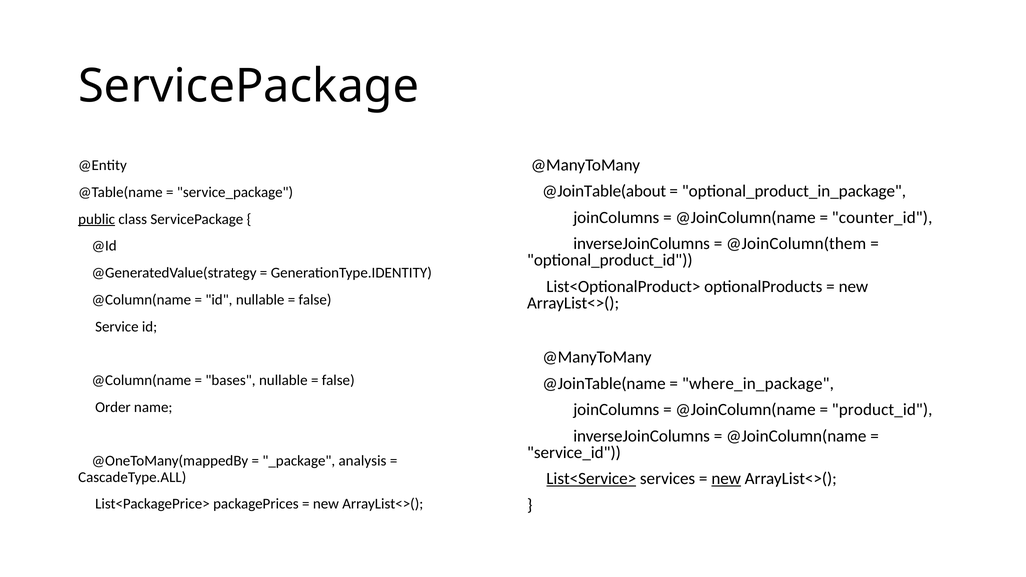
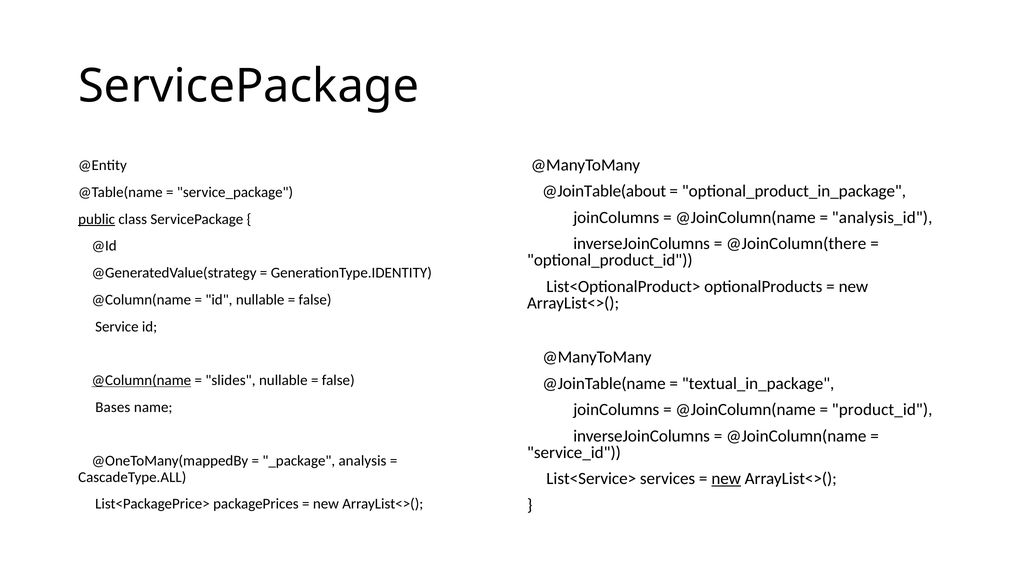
counter_id: counter_id -> analysis_id
@JoinColumn(them: @JoinColumn(them -> @JoinColumn(there
@Column(name at (141, 380) underline: none -> present
bases: bases -> slides
where_in_package: where_in_package -> textual_in_package
Order: Order -> Bases
List<Service> underline: present -> none
